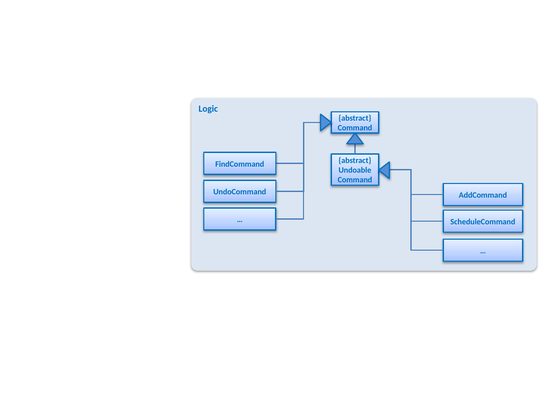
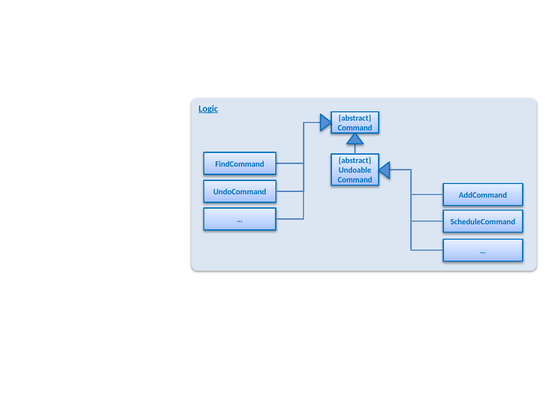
Logic underline: none -> present
